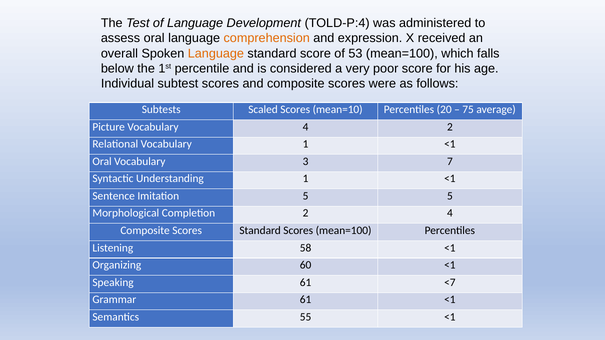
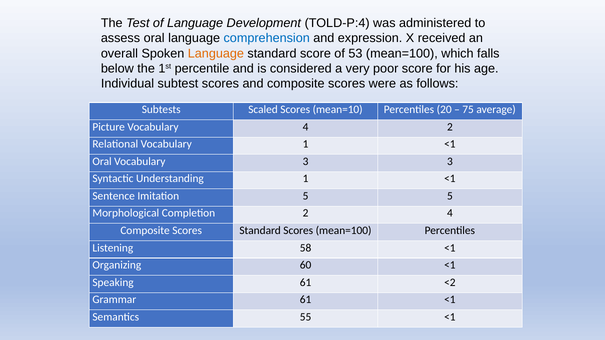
comprehension colour: orange -> blue
3 7: 7 -> 3
<7: <7 -> <2
